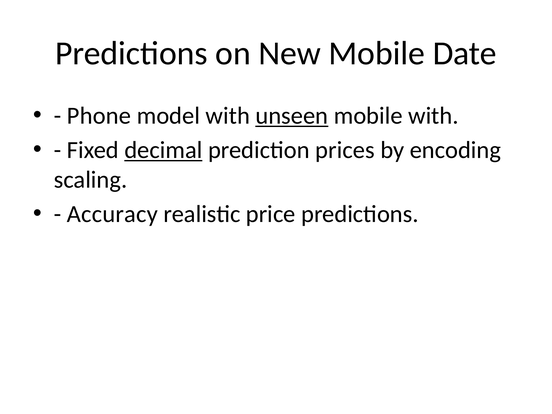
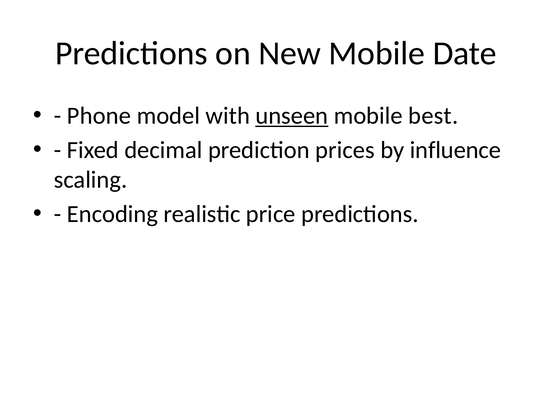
mobile with: with -> best
decimal underline: present -> none
encoding: encoding -> influence
Accuracy: Accuracy -> Encoding
